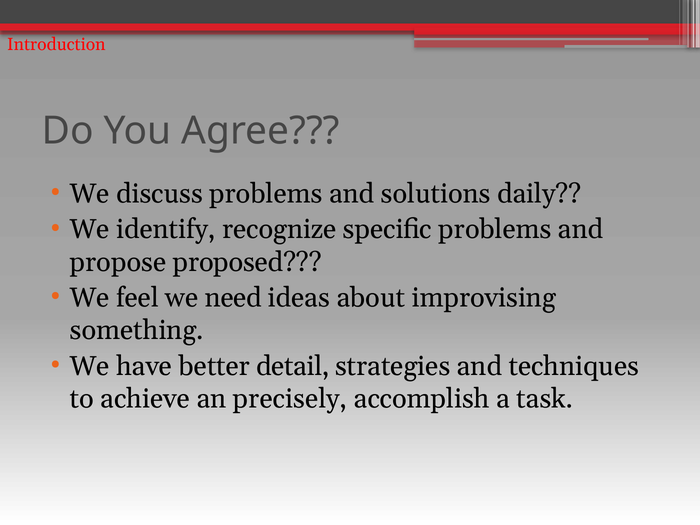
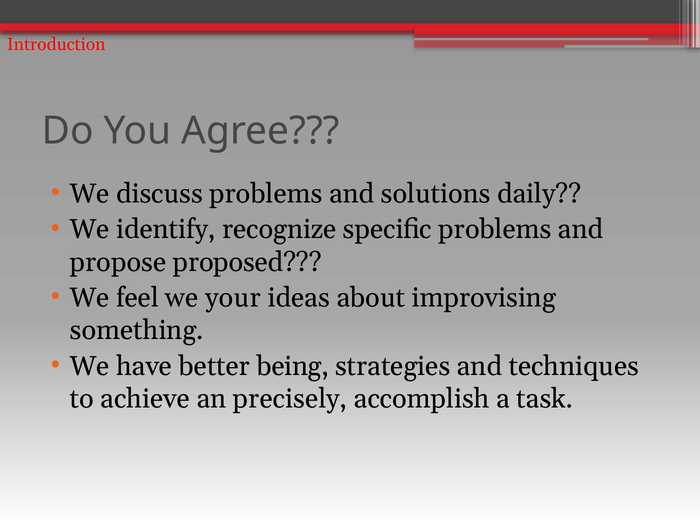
need: need -> your
detail: detail -> being
